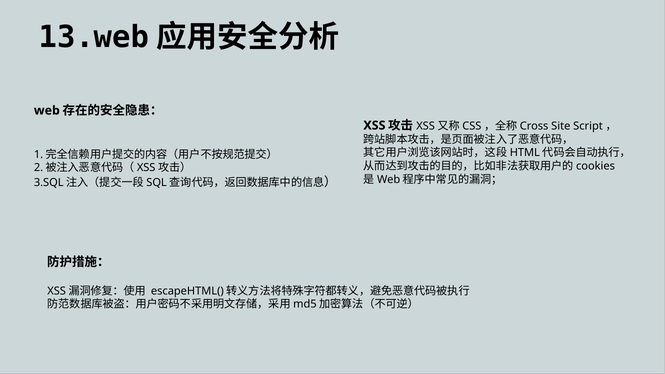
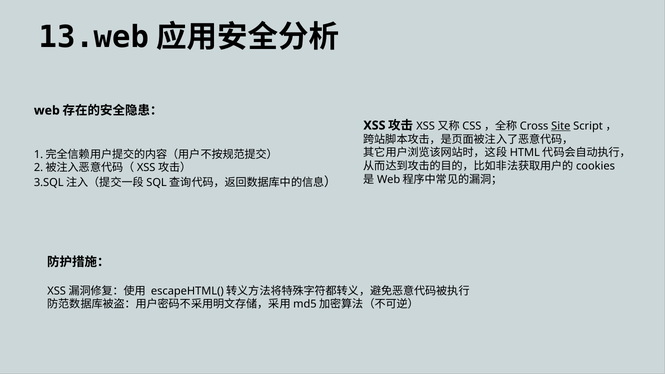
Site underline: none -> present
